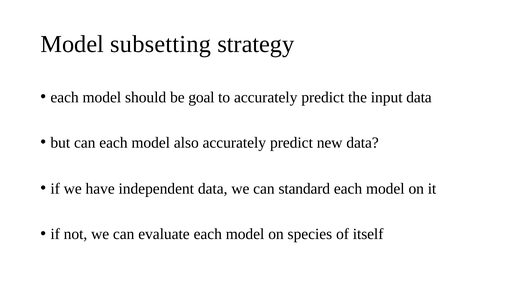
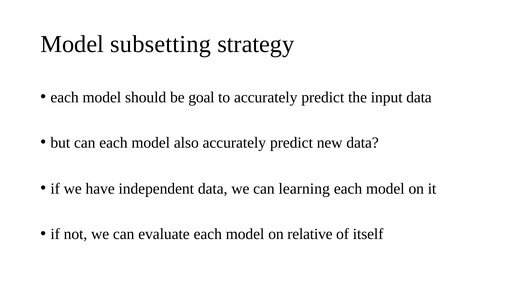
standard: standard -> learning
species: species -> relative
